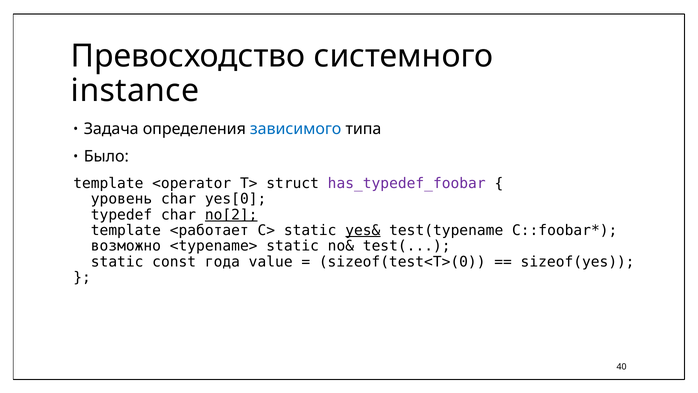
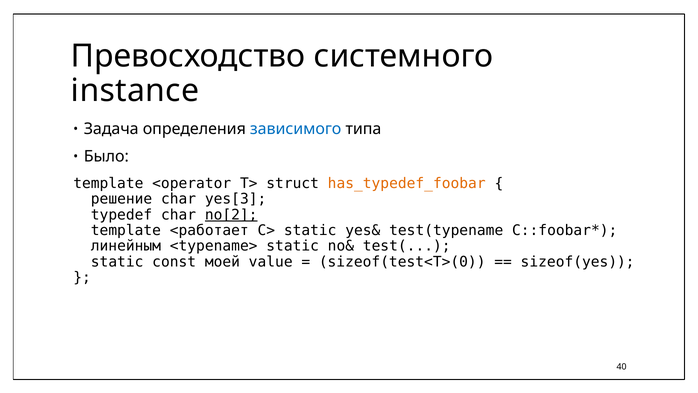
has_typedef_foobar colour: purple -> orange
уровень: уровень -> решение
yes[0: yes[0 -> yes[3
yes& underline: present -> none
возможно: возможно -> линейным
года: года -> моей
